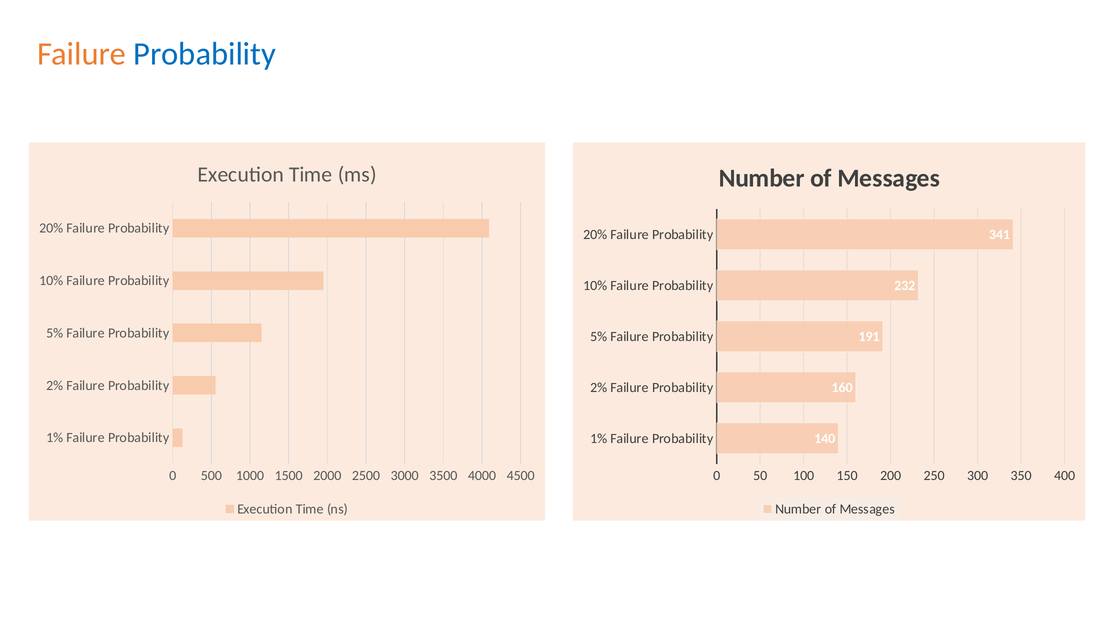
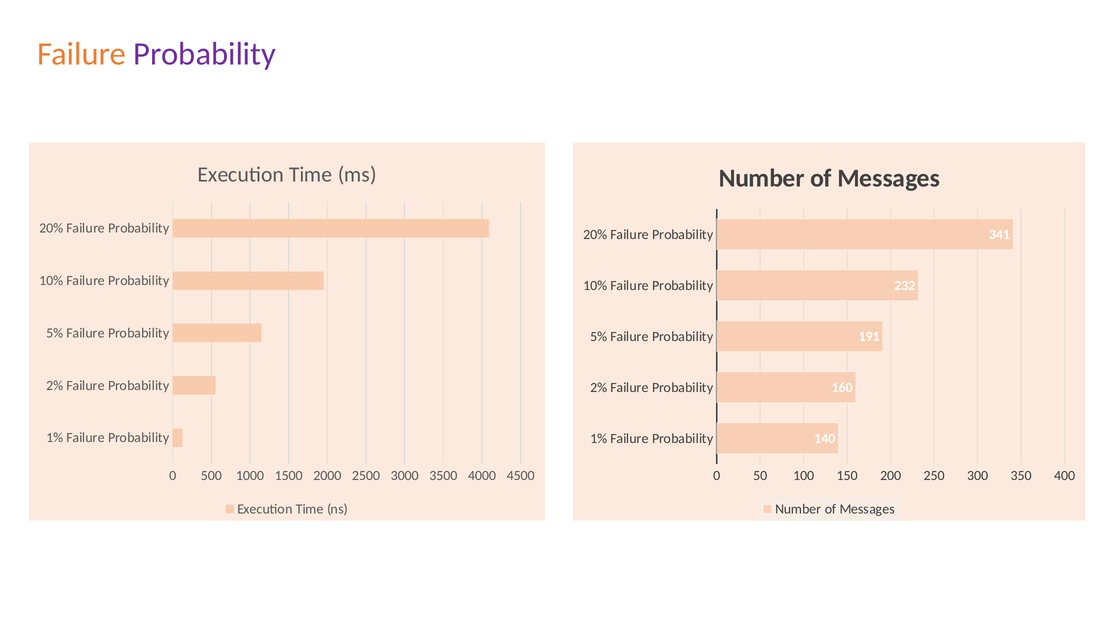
Probability at (205, 54) colour: blue -> purple
